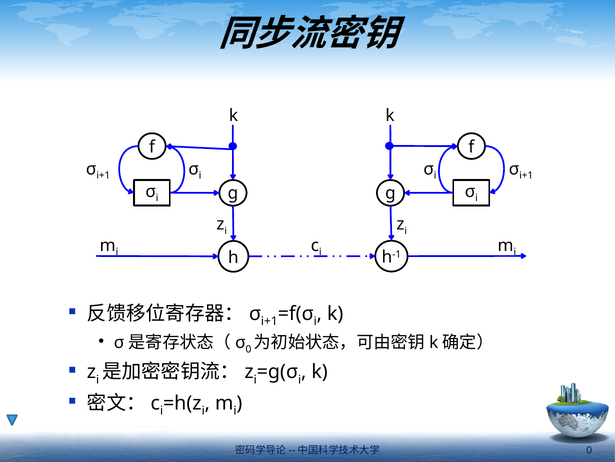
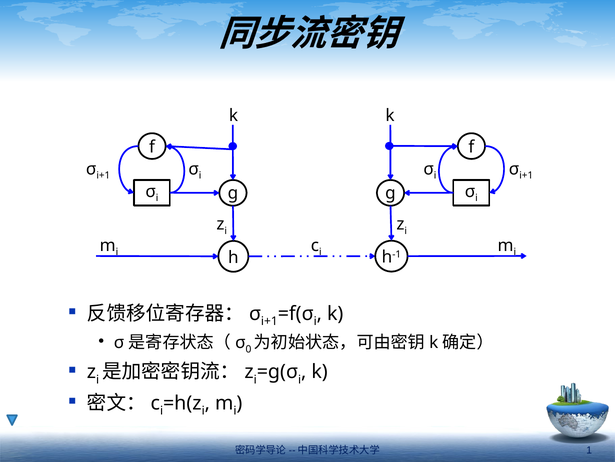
0 at (589, 450): 0 -> 1
